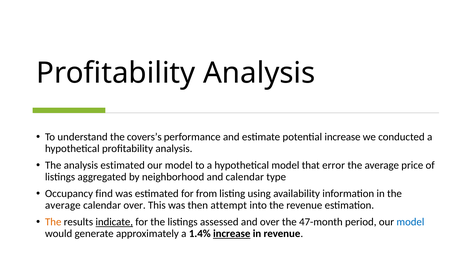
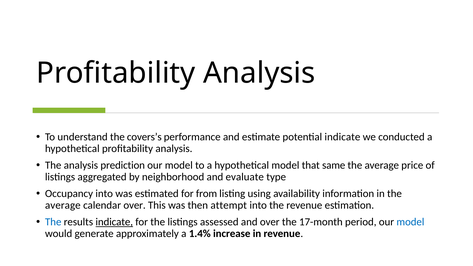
potential increase: increase -> indicate
analysis estimated: estimated -> prediction
error: error -> same
and calendar: calendar -> evaluate
Occupancy find: find -> into
The at (53, 222) colour: orange -> blue
47-month: 47-month -> 17-month
increase at (232, 234) underline: present -> none
